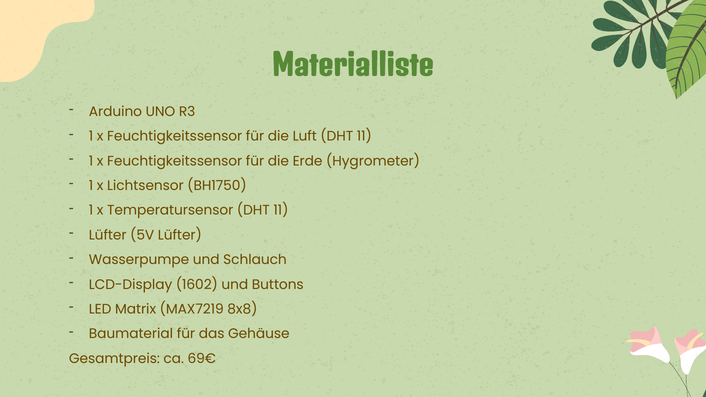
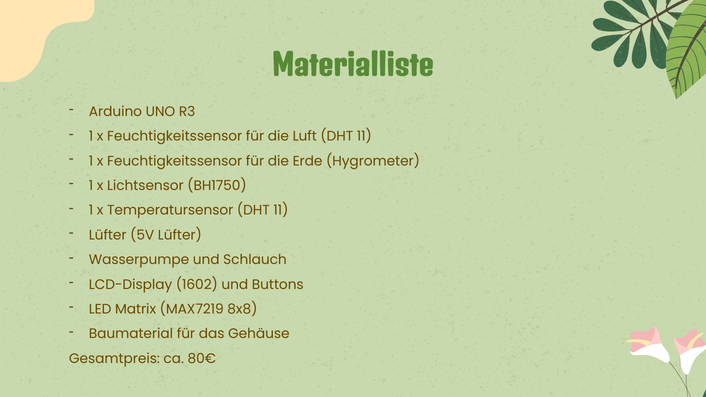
69€: 69€ -> 80€
